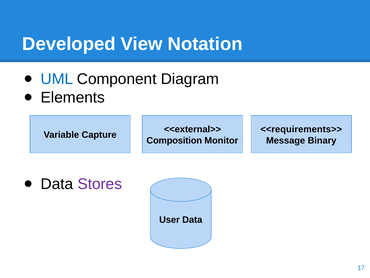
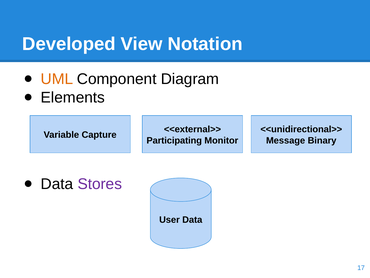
UML colour: blue -> orange
<<requirements>>: <<requirements>> -> <<unidirectional>>
Composition: Composition -> Participating
